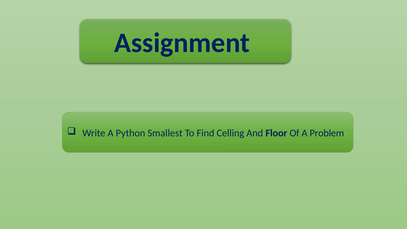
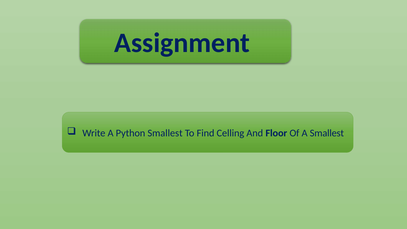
A Problem: Problem -> Smallest
